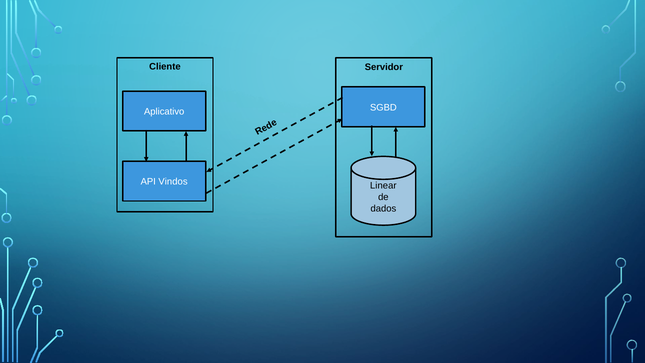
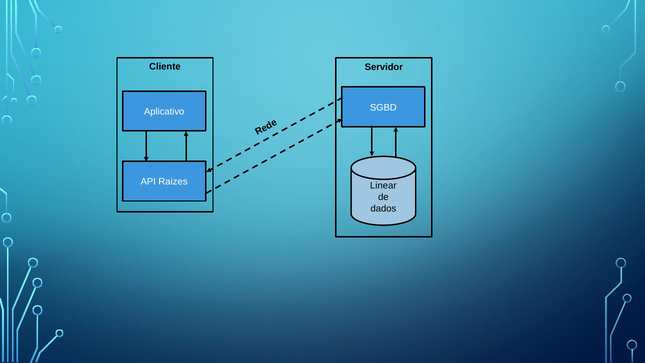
Vindos: Vindos -> Raizes
